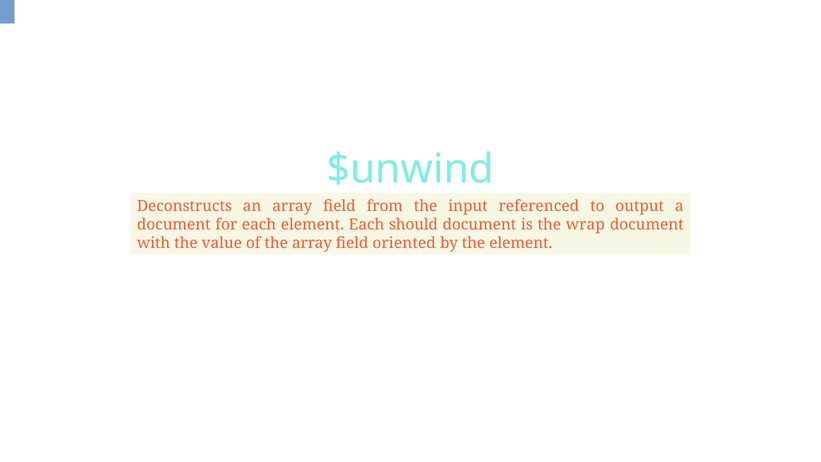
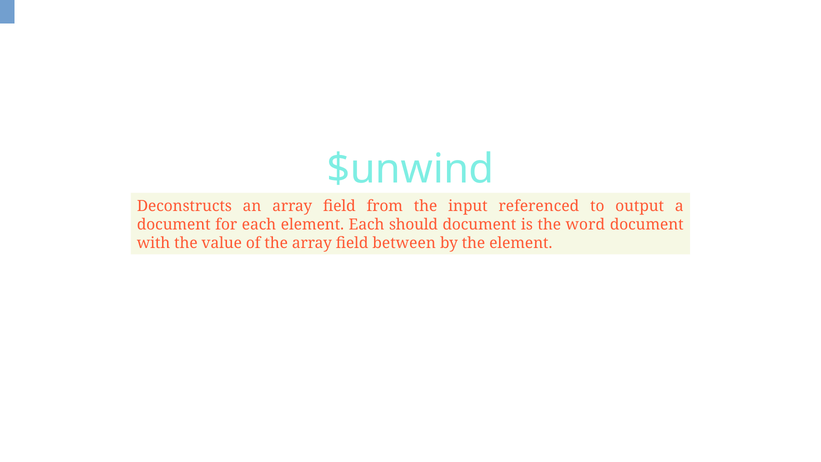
wrap: wrap -> word
oriented: oriented -> between
